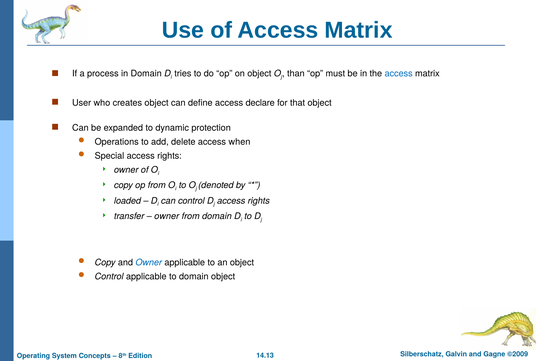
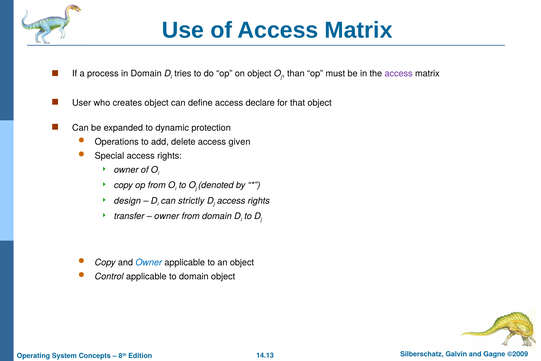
access at (399, 73) colour: blue -> purple
when: when -> given
loaded: loaded -> design
can control: control -> strictly
